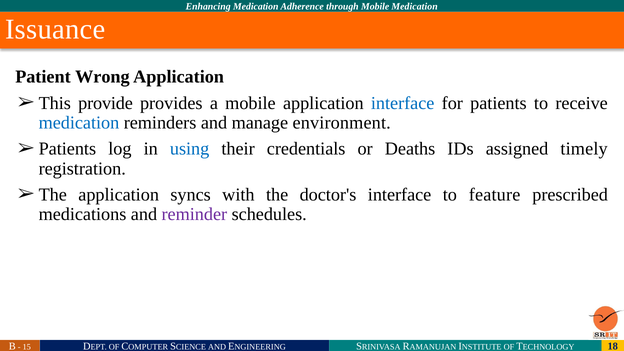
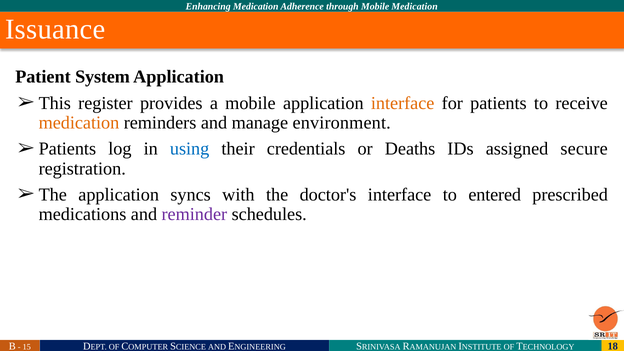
Wrong: Wrong -> System
provide: provide -> register
interface at (403, 103) colour: blue -> orange
medication at (79, 123) colour: blue -> orange
timely: timely -> secure
feature: feature -> entered
